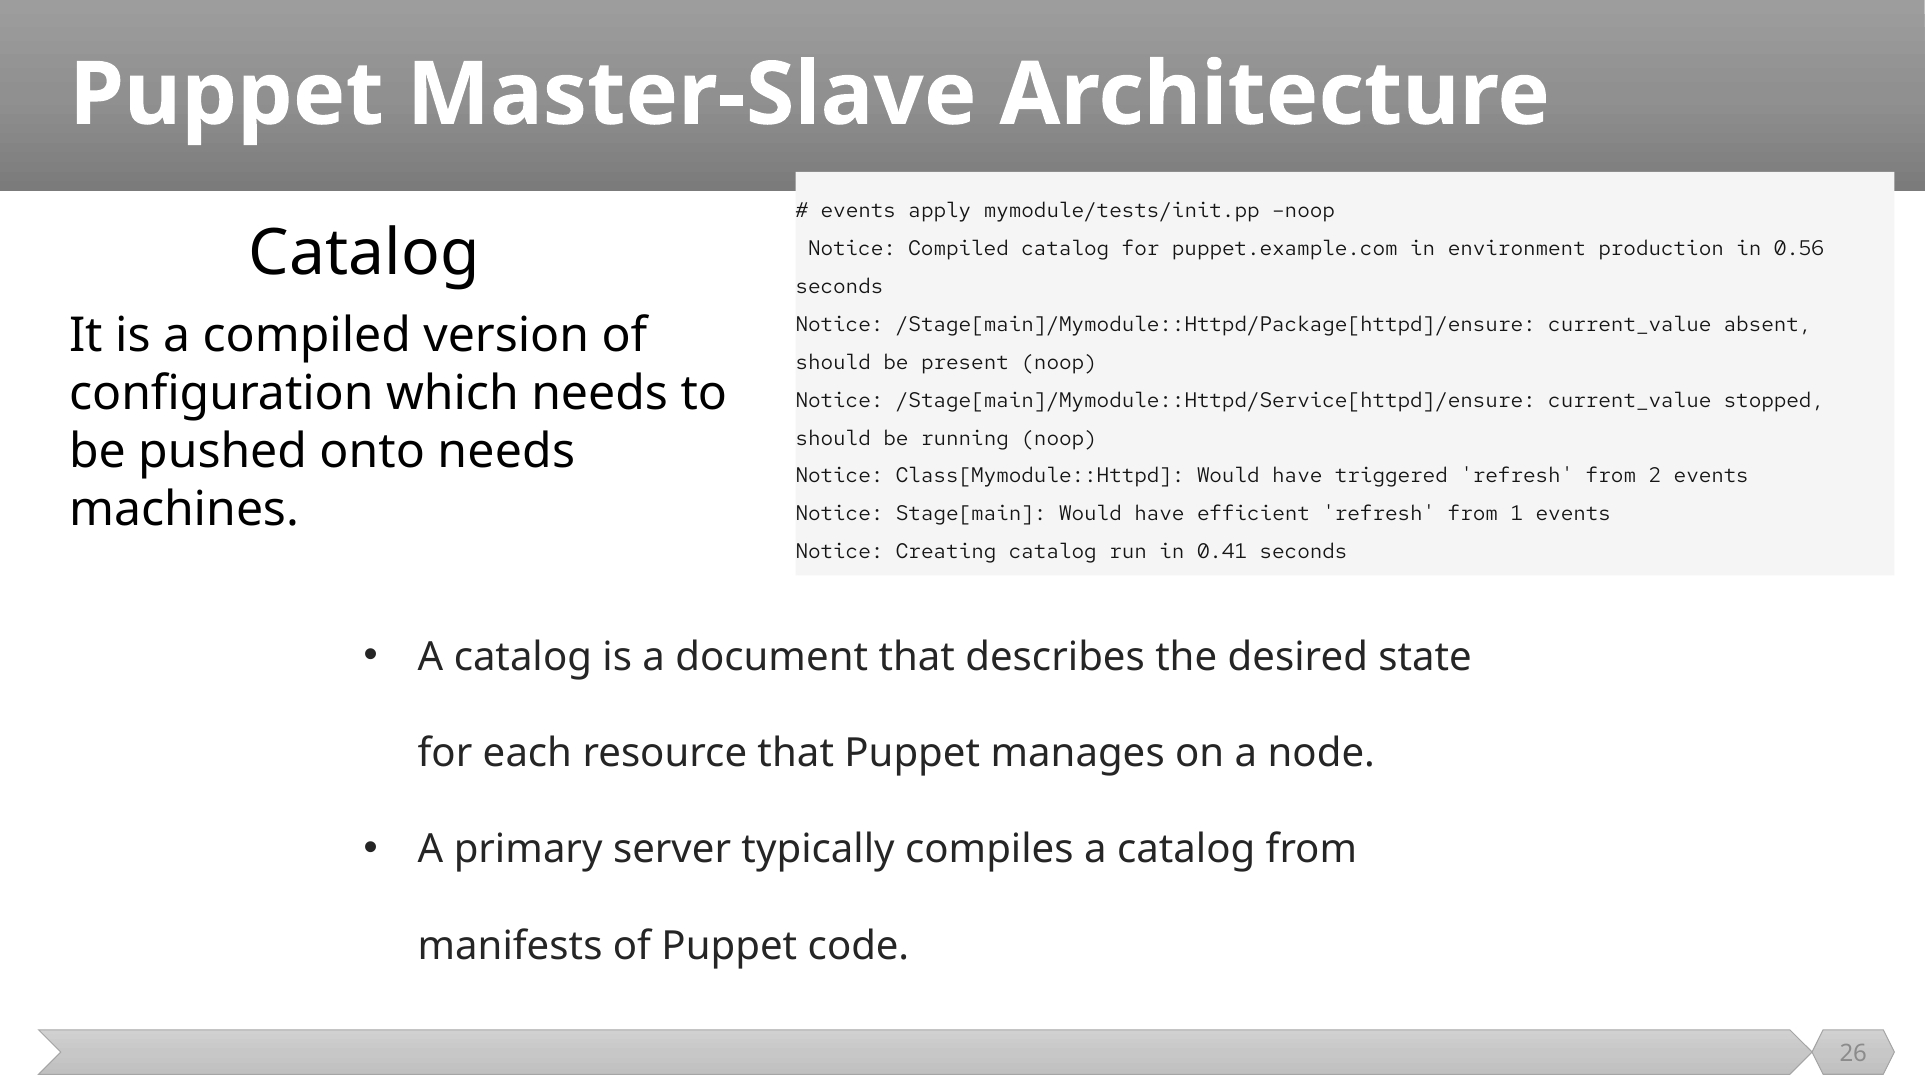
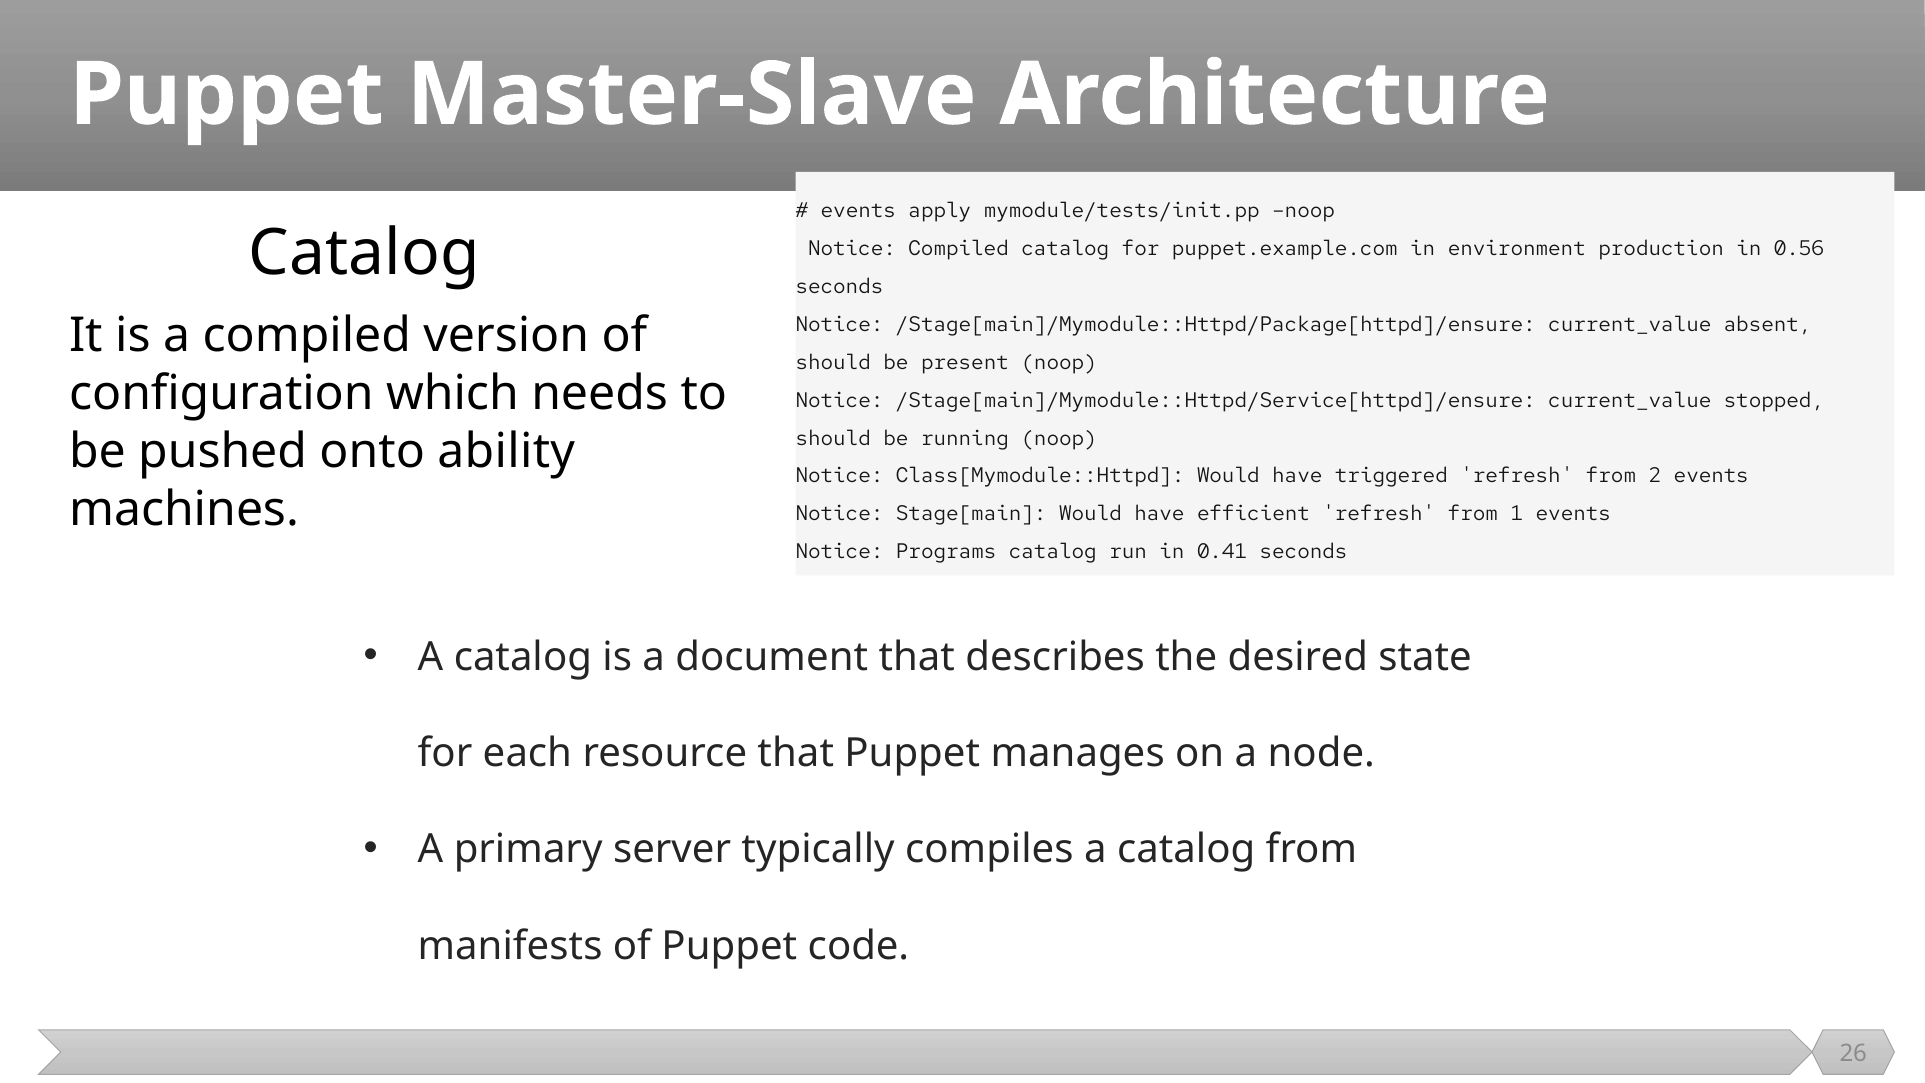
onto needs: needs -> ability
Creating: Creating -> Programs
